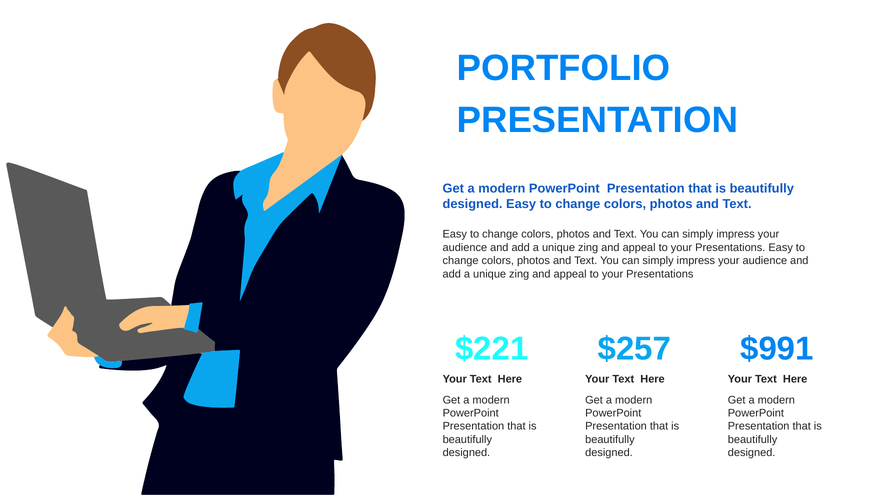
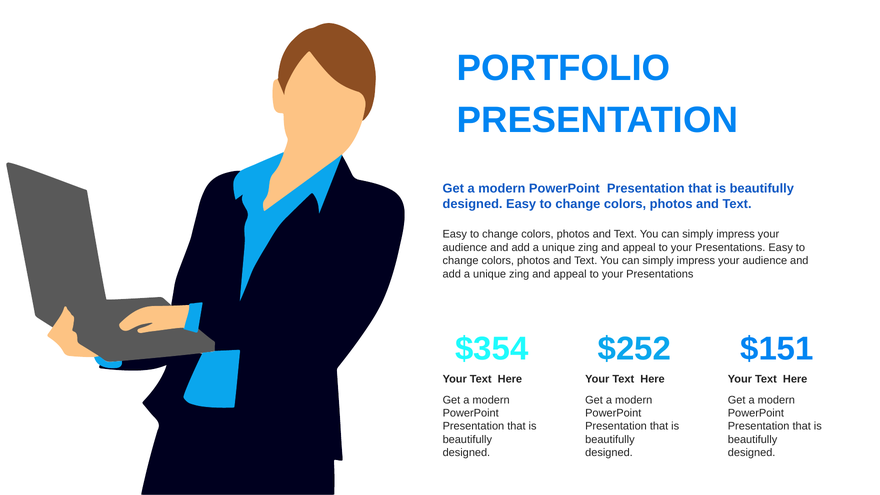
$221: $221 -> $354
$257: $257 -> $252
$991: $991 -> $151
